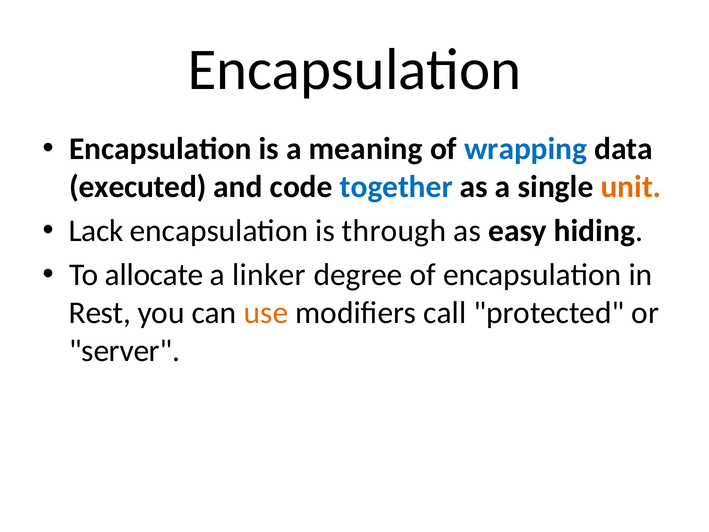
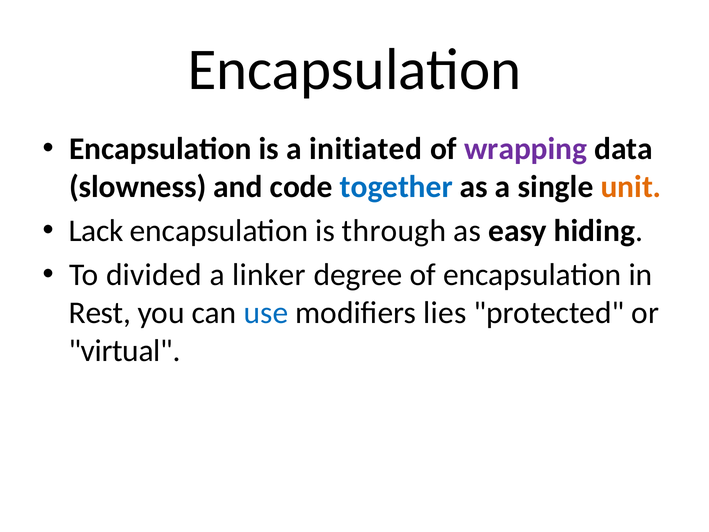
meaning: meaning -> initiated
wrapping colour: blue -> purple
executed: executed -> slowness
allocate: allocate -> divided
use colour: orange -> blue
call: call -> lies
server: server -> virtual
